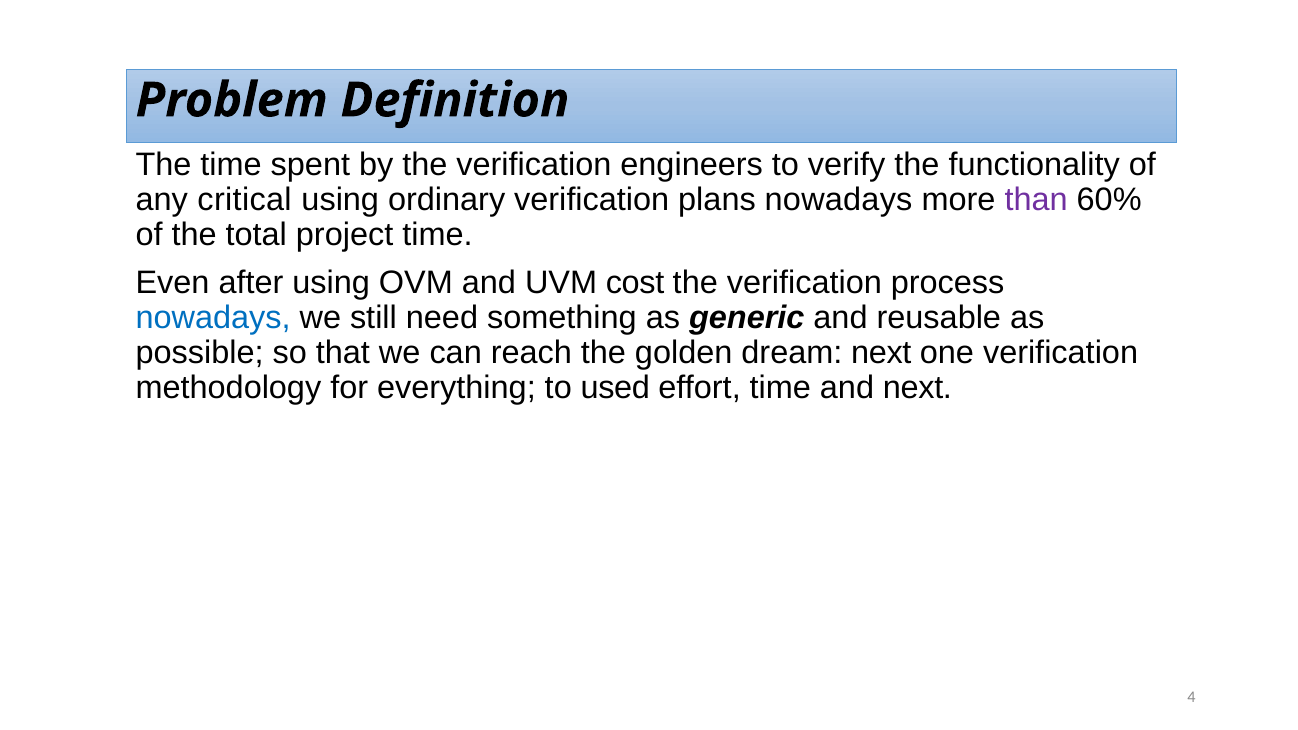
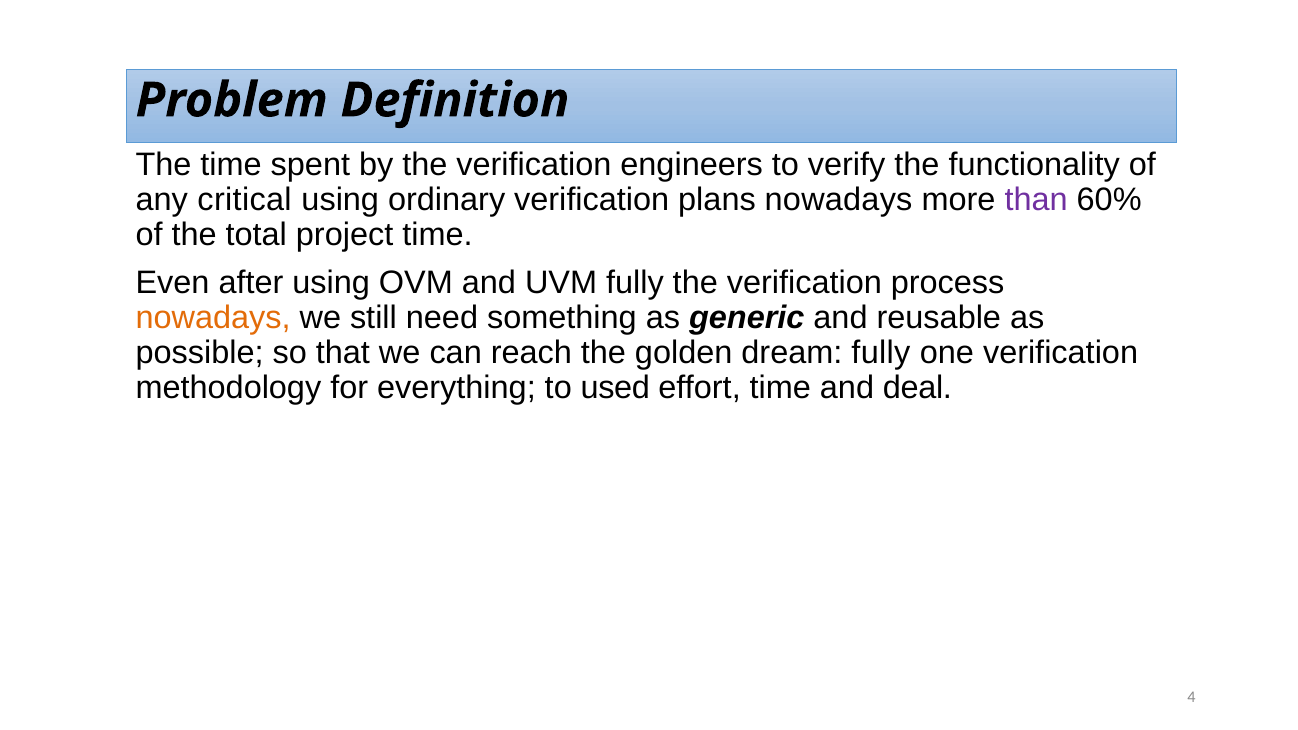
UVM cost: cost -> fully
nowadays at (213, 318) colour: blue -> orange
dream next: next -> fully
and next: next -> deal
